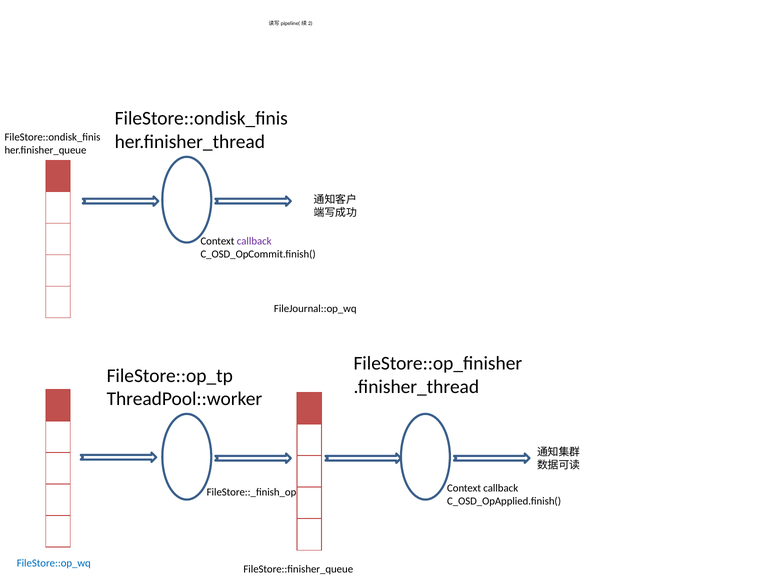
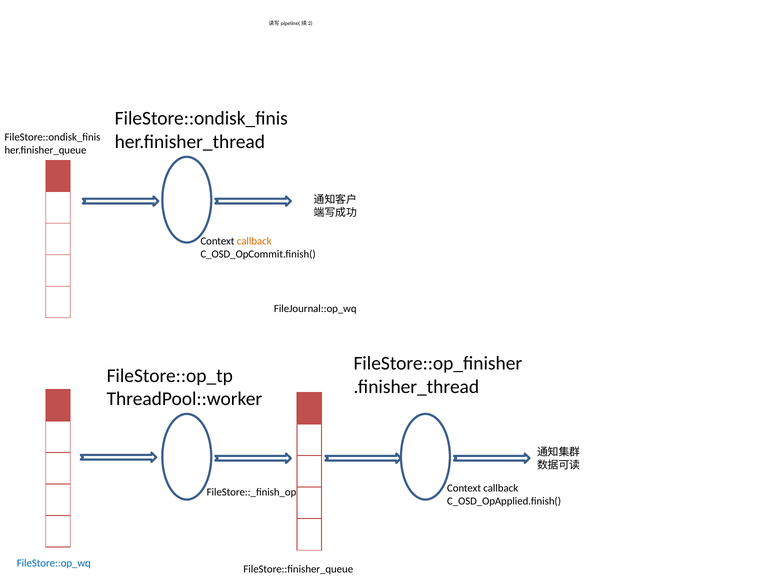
callback at (254, 241) colour: purple -> orange
